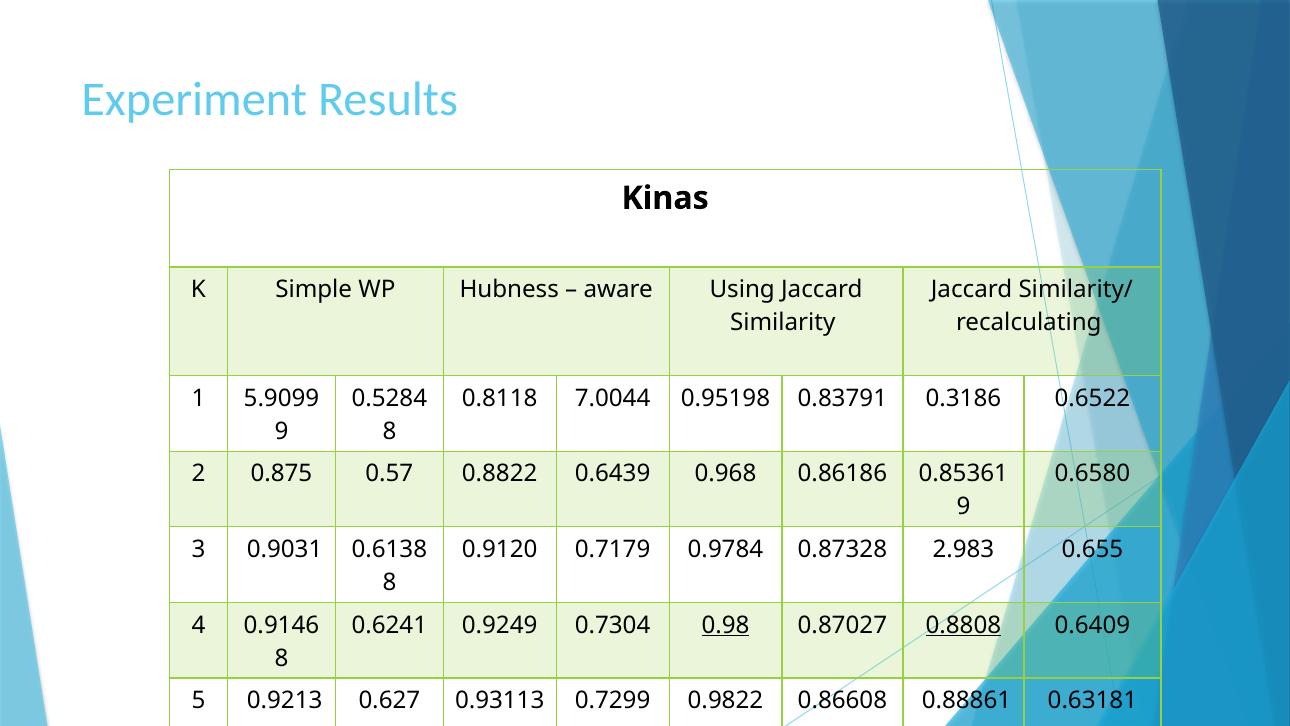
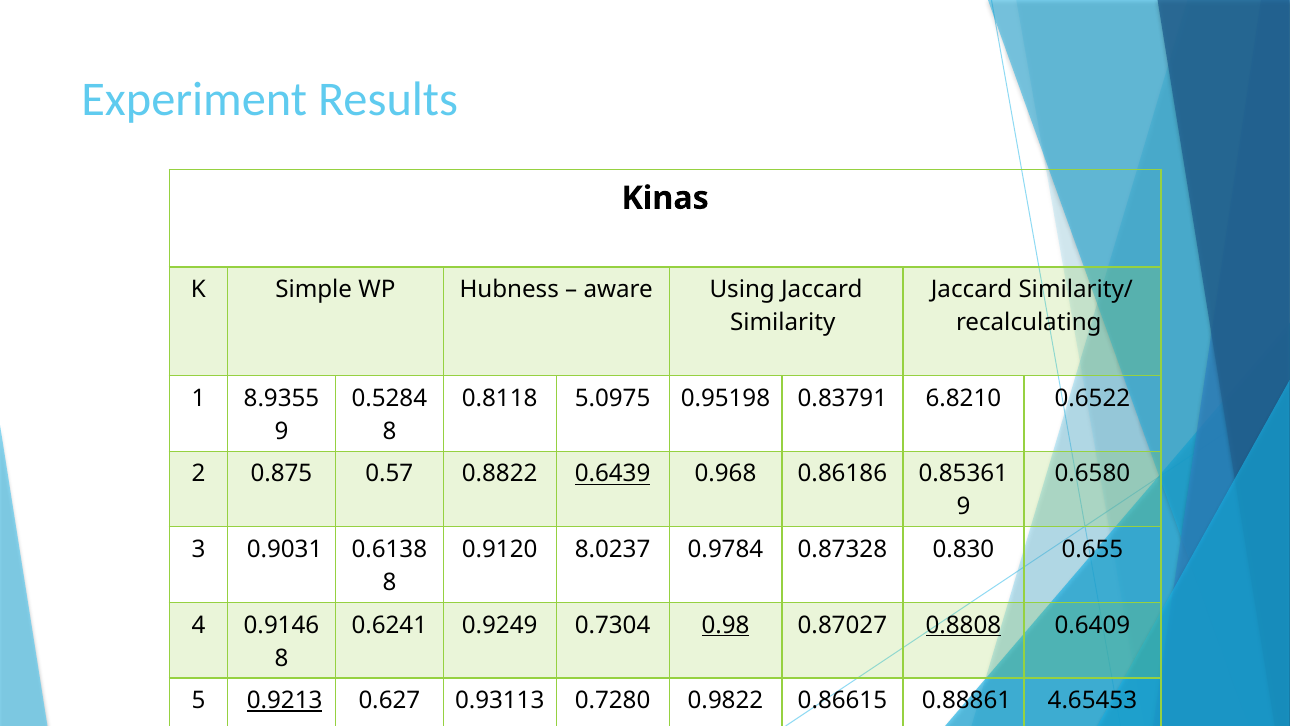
5.9099: 5.9099 -> 8.9355
7.0044: 7.0044 -> 5.0975
0.3186: 0.3186 -> 6.8210
0.6439 underline: none -> present
0.7179: 0.7179 -> 8.0237
2.983: 2.983 -> 0.830
0.9213 underline: none -> present
0.7299: 0.7299 -> 0.7280
0.86608: 0.86608 -> 0.86615
0.63181: 0.63181 -> 4.65453
